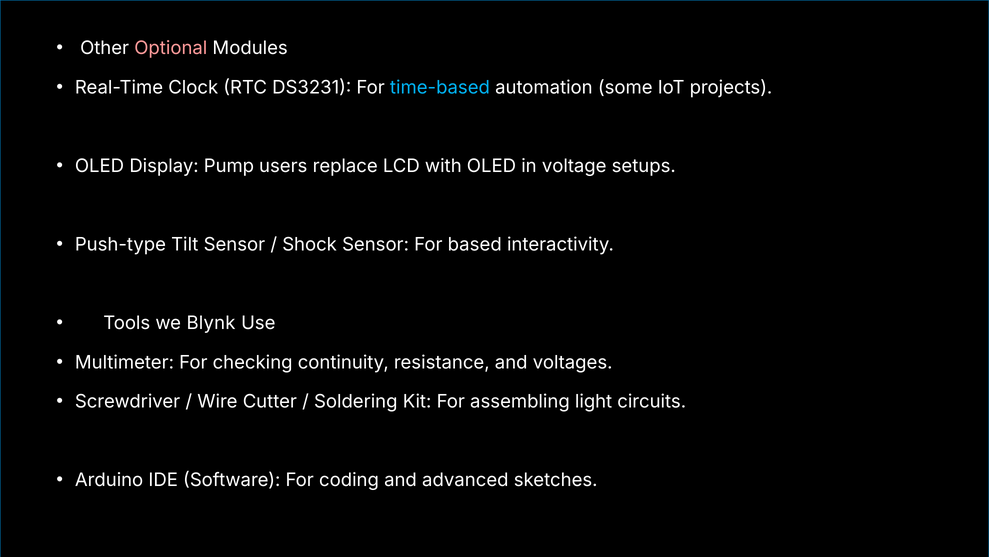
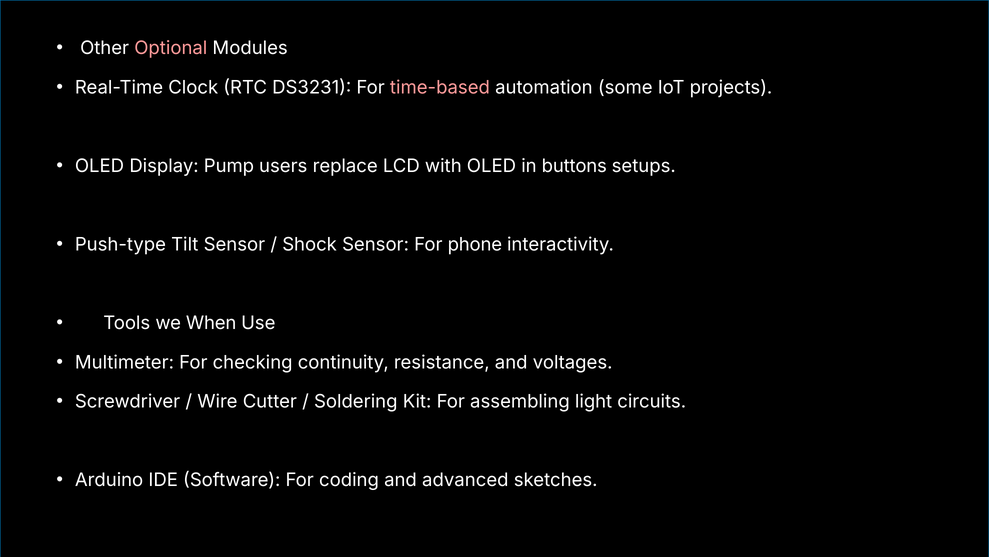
time-based colour: light blue -> pink
voltage: voltage -> buttons
based: based -> phone
Blynk: Blynk -> When
